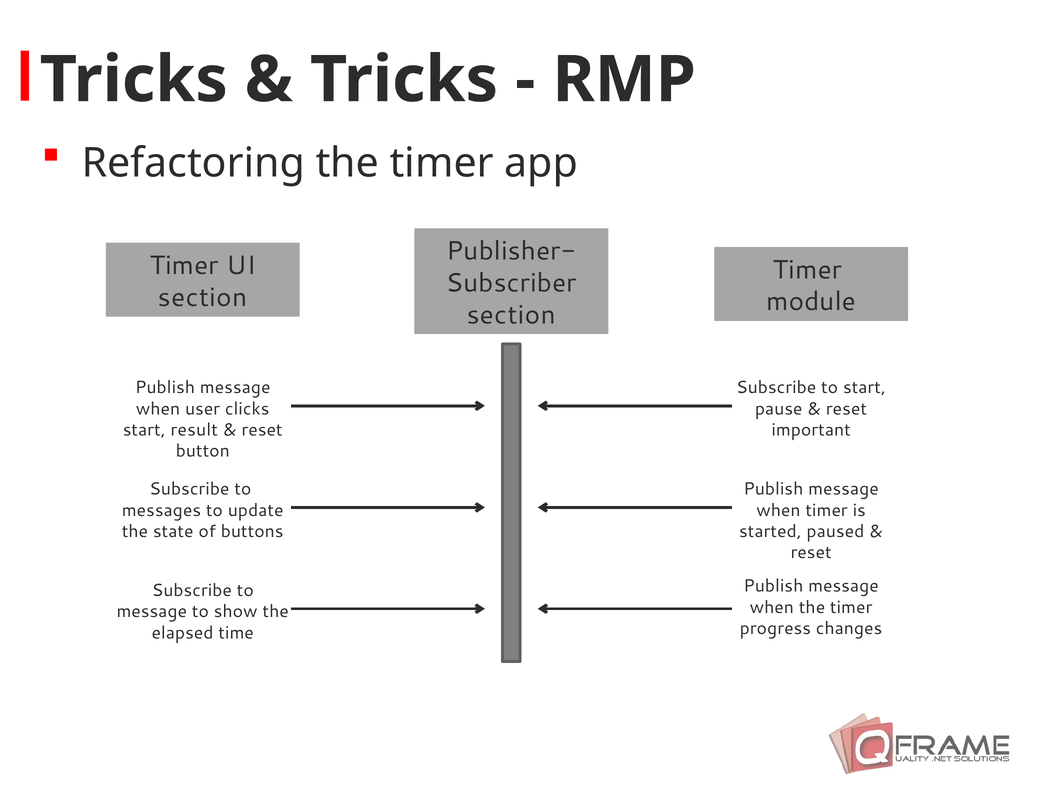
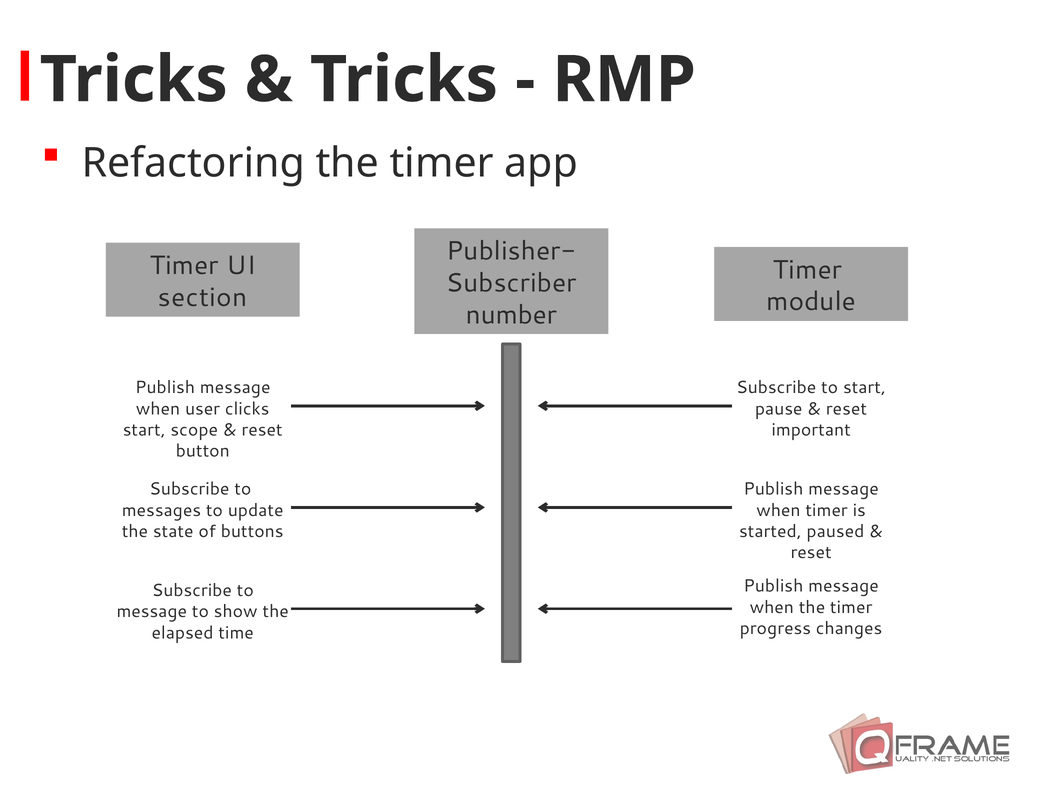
section at (511, 315): section -> number
result: result -> scope
